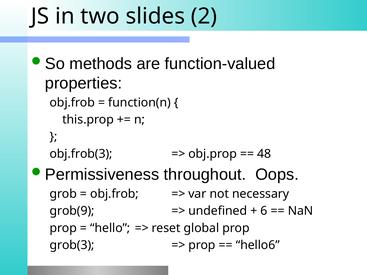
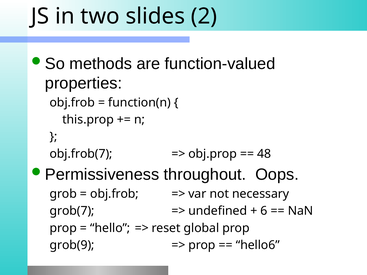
obj.frob(3: obj.frob(3 -> obj.frob(7
grob(9: grob(9 -> grob(7
grob(3: grob(3 -> grob(9
